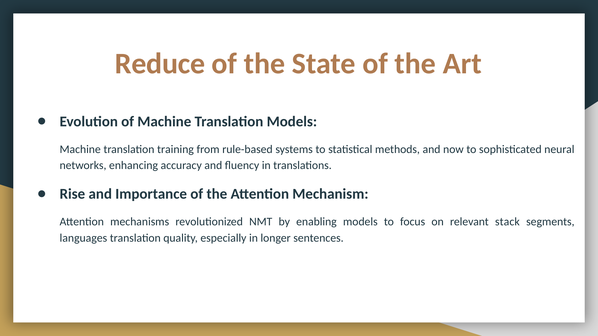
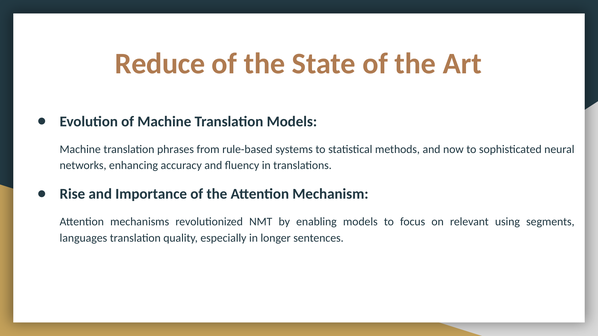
training: training -> phrases
stack: stack -> using
